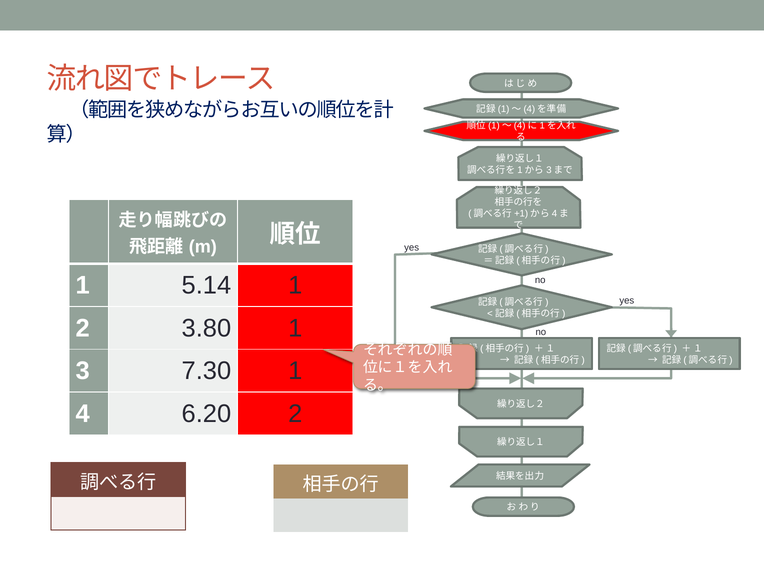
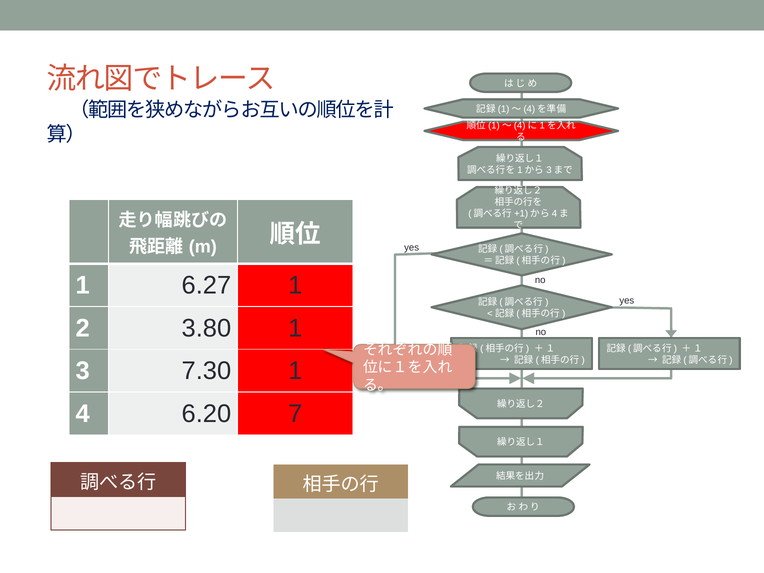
5.14: 5.14 -> 6.27
6.20 2: 2 -> 7
